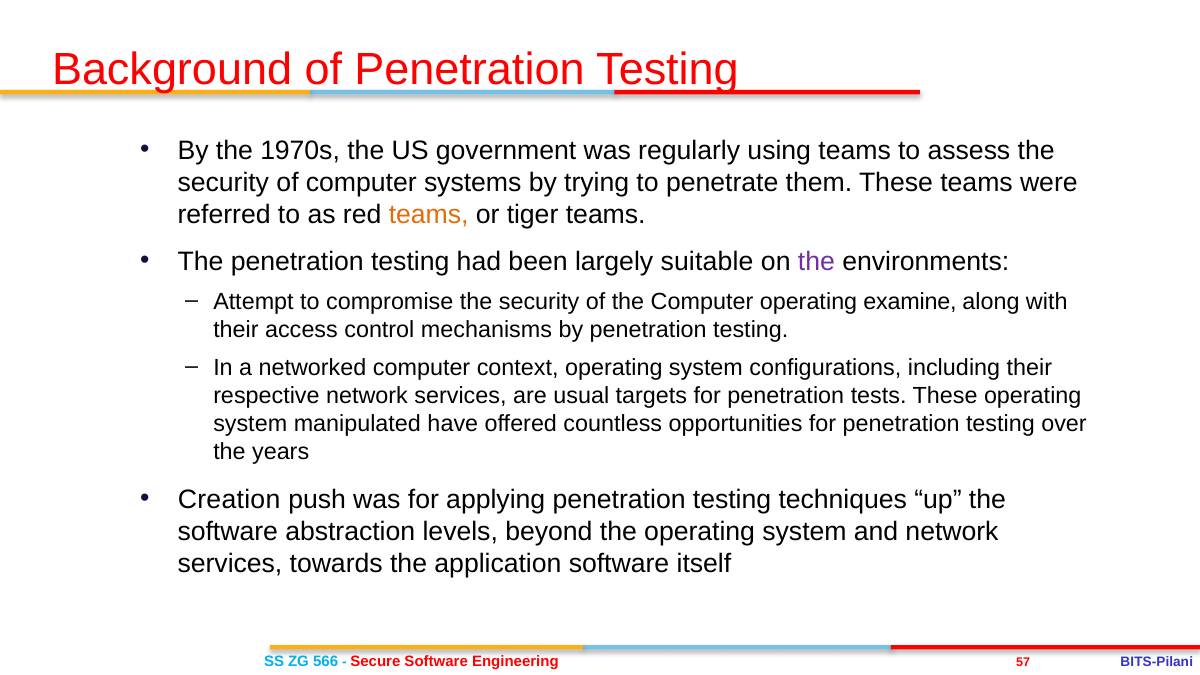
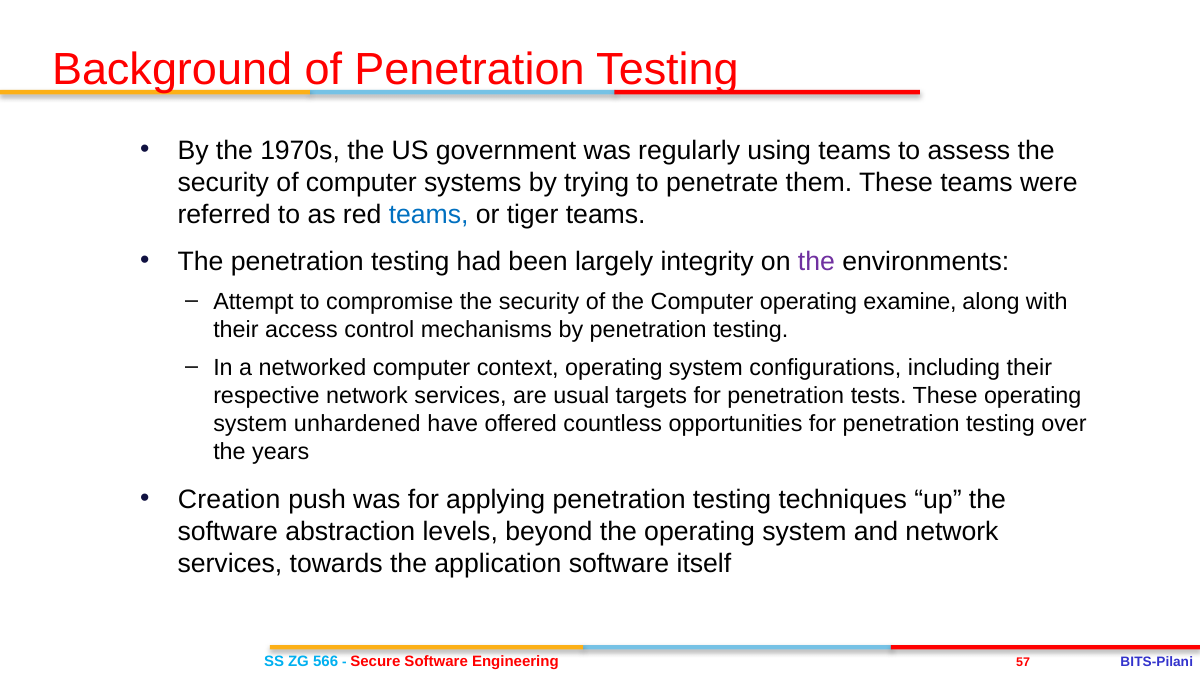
teams at (429, 214) colour: orange -> blue
suitable: suitable -> integrity
manipulated: manipulated -> unhardened
